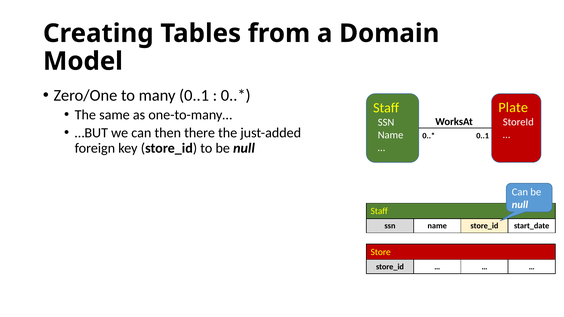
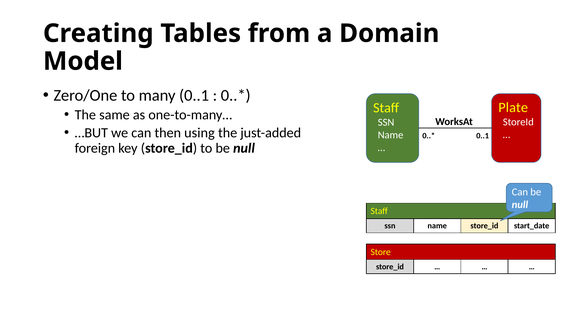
there: there -> using
